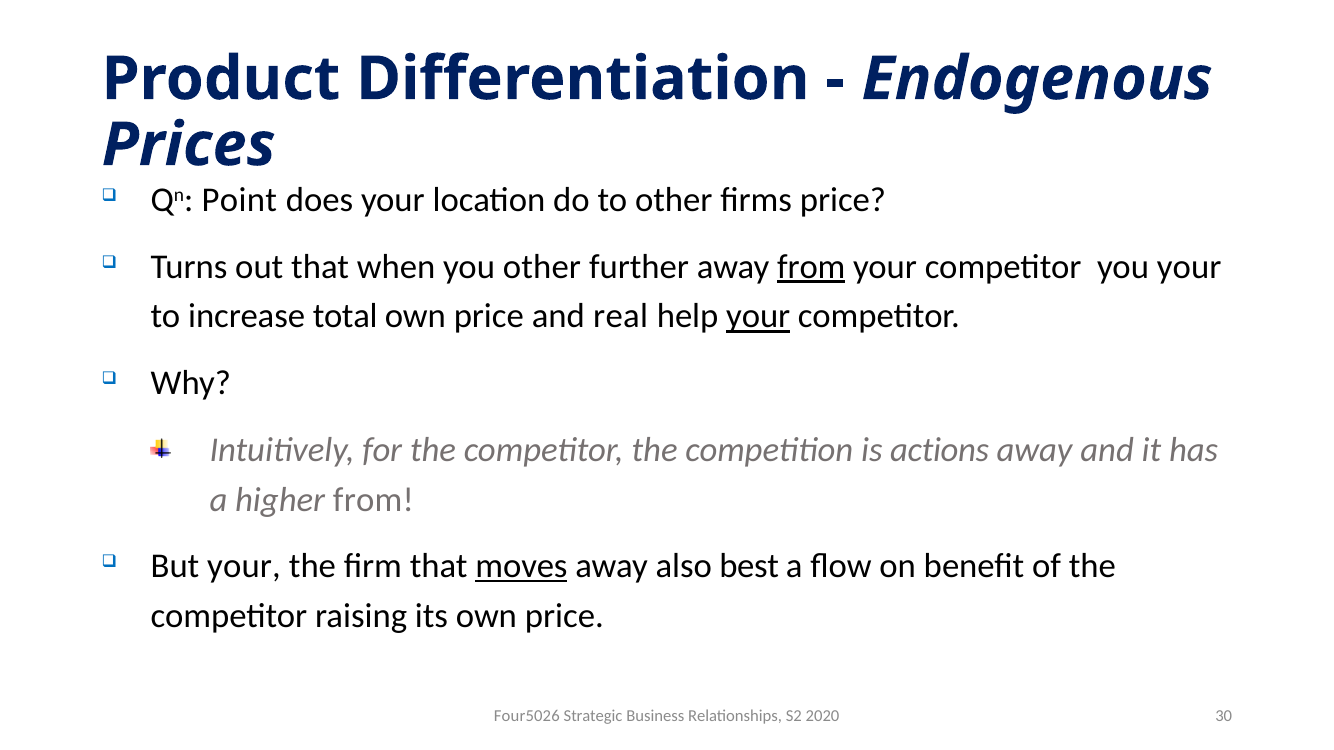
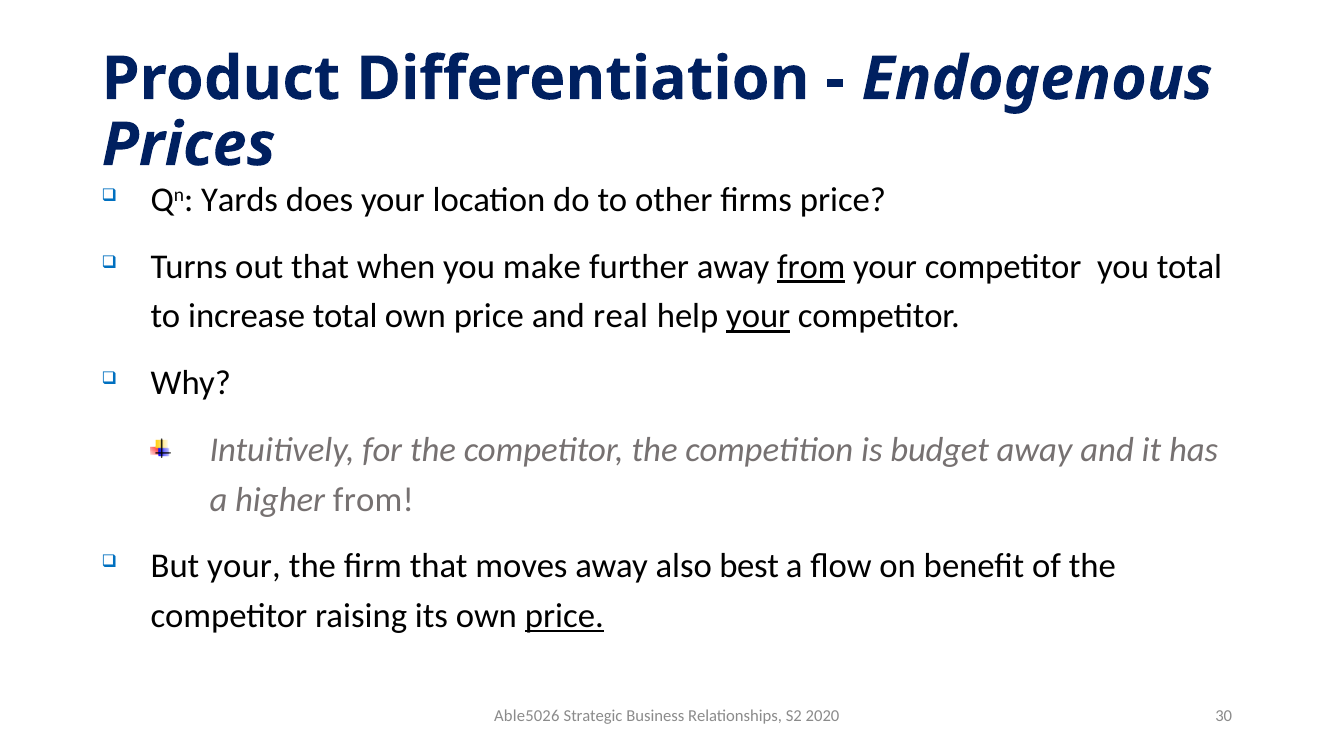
Point: Point -> Yards
you other: other -> make
you your: your -> total
actions: actions -> budget
moves underline: present -> none
price at (564, 617) underline: none -> present
Four5026: Four5026 -> Able5026
